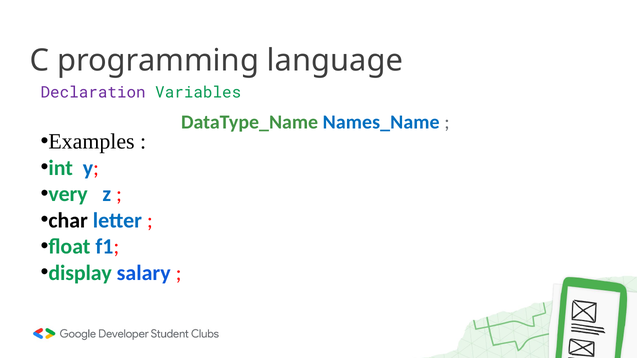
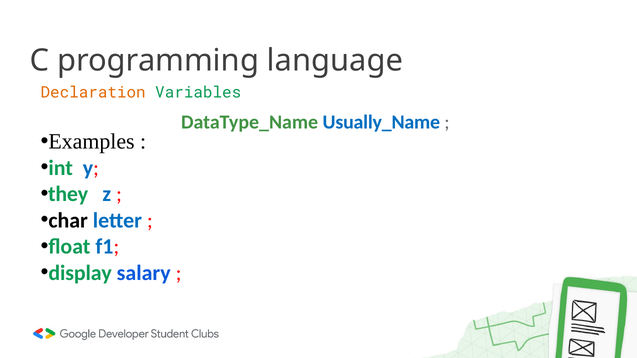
Declaration colour: purple -> orange
Names_Name: Names_Name -> Usually_Name
very: very -> they
